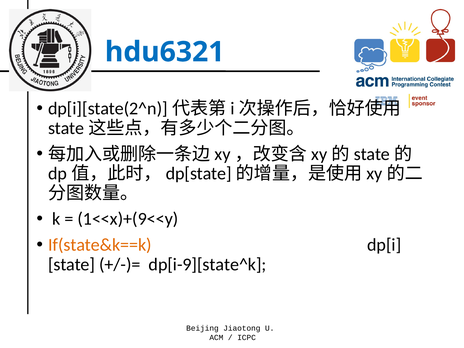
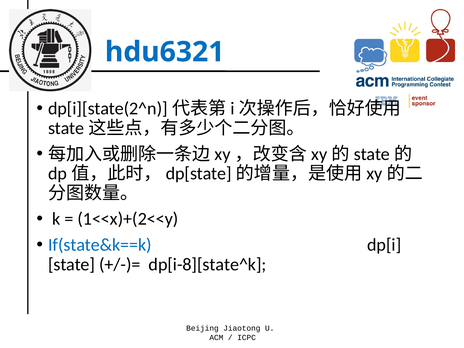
1<<x)+(9<<y: 1<<x)+(9<<y -> 1<<x)+(2<<y
If(state&k==k colour: orange -> blue
dp[i-9][state^k: dp[i-9][state^k -> dp[i-8][state^k
